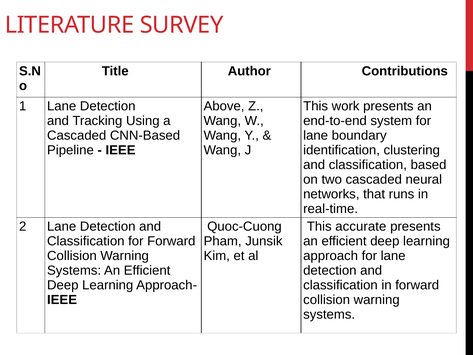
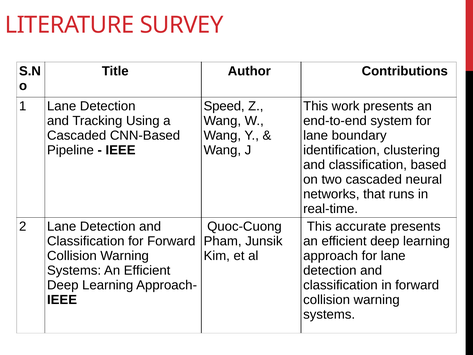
Above: Above -> Speed
